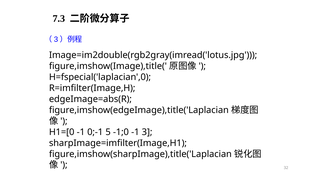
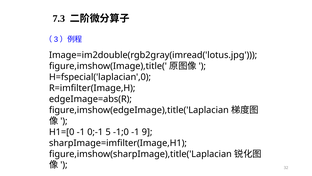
3: 3 -> 9
